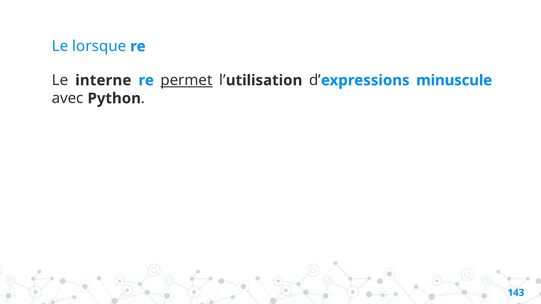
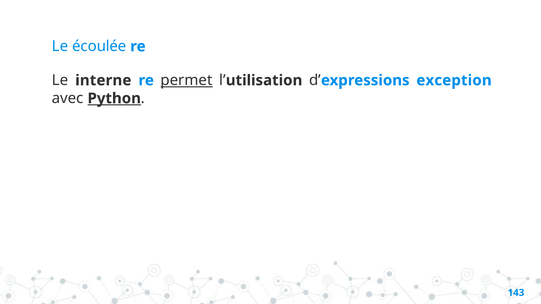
lorsque: lorsque -> écoulée
minuscule: minuscule -> exception
Python underline: none -> present
